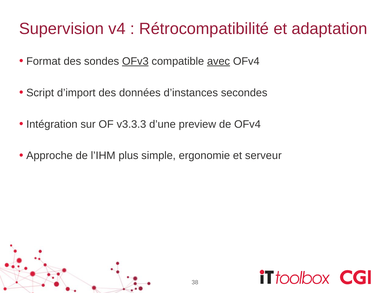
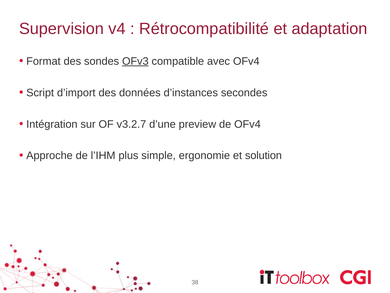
avec underline: present -> none
v3.3.3: v3.3.3 -> v3.2.7
serveur: serveur -> solution
